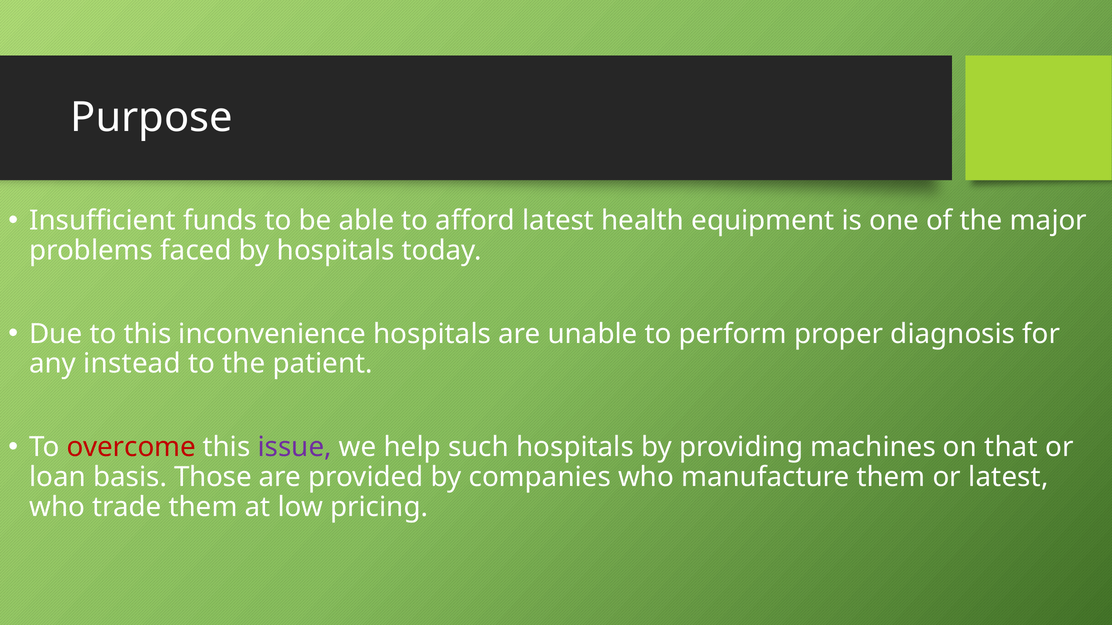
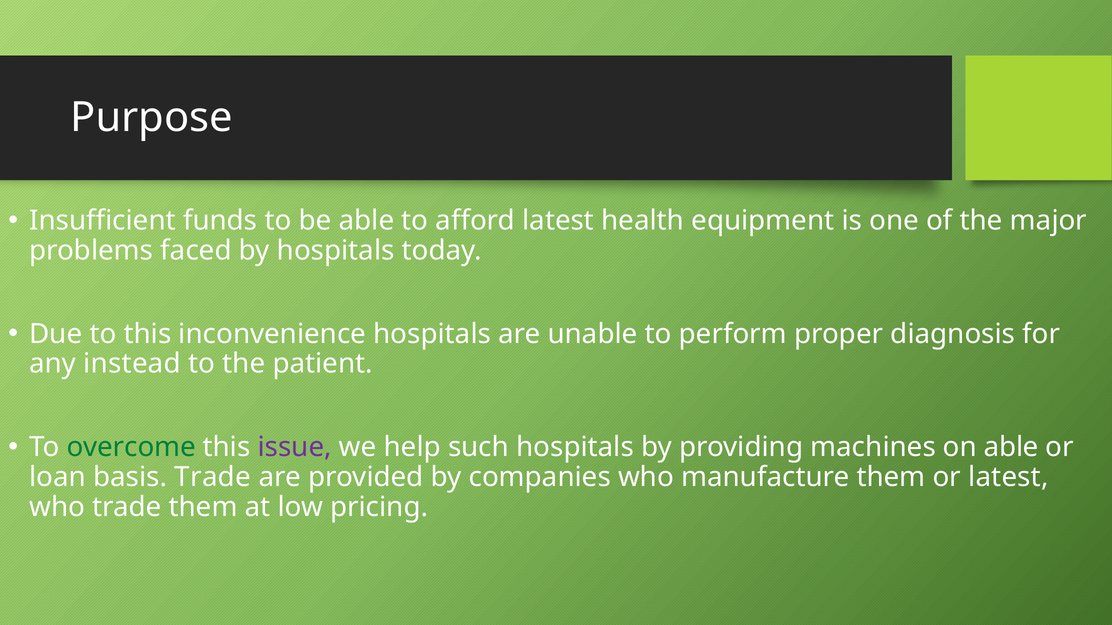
overcome colour: red -> green
on that: that -> able
basis Those: Those -> Trade
